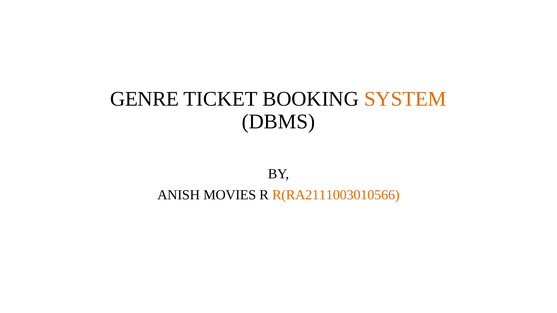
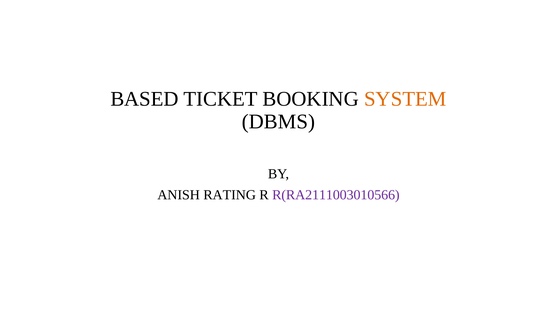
GENRE: GENRE -> BASED
MOVIES: MOVIES -> RATING
R(RA2111003010566 colour: orange -> purple
